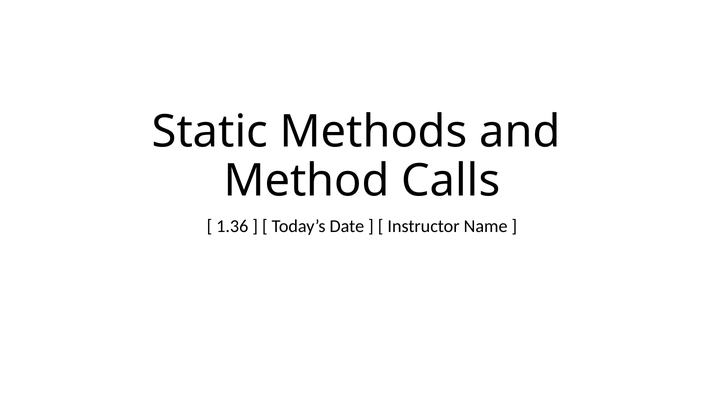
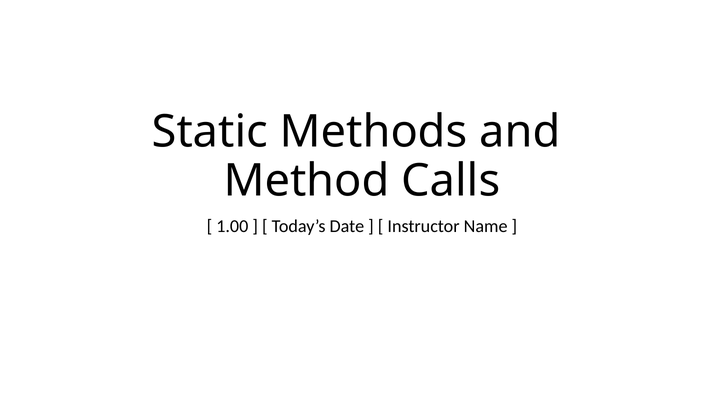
1.36: 1.36 -> 1.00
